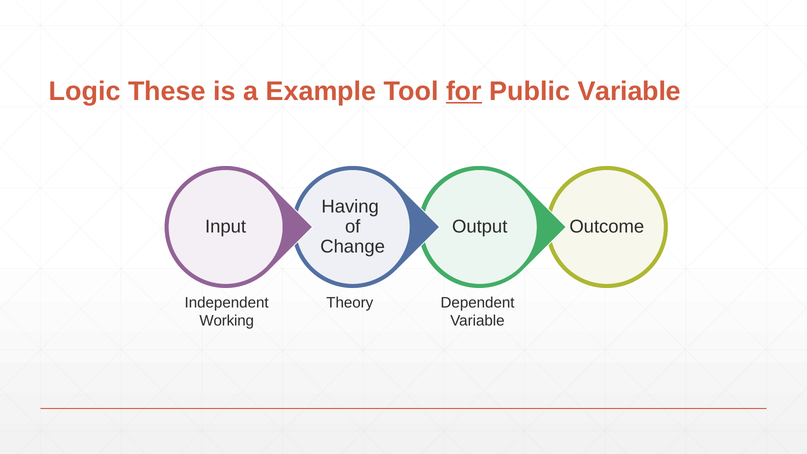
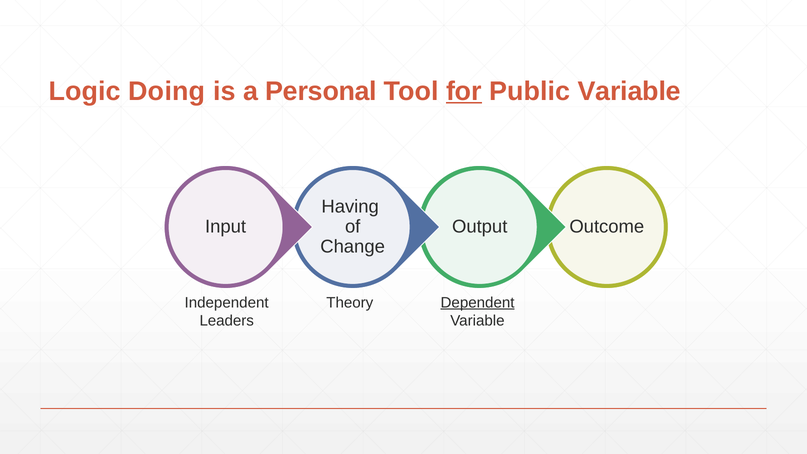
These: These -> Doing
Example: Example -> Personal
Dependent underline: none -> present
Working: Working -> Leaders
